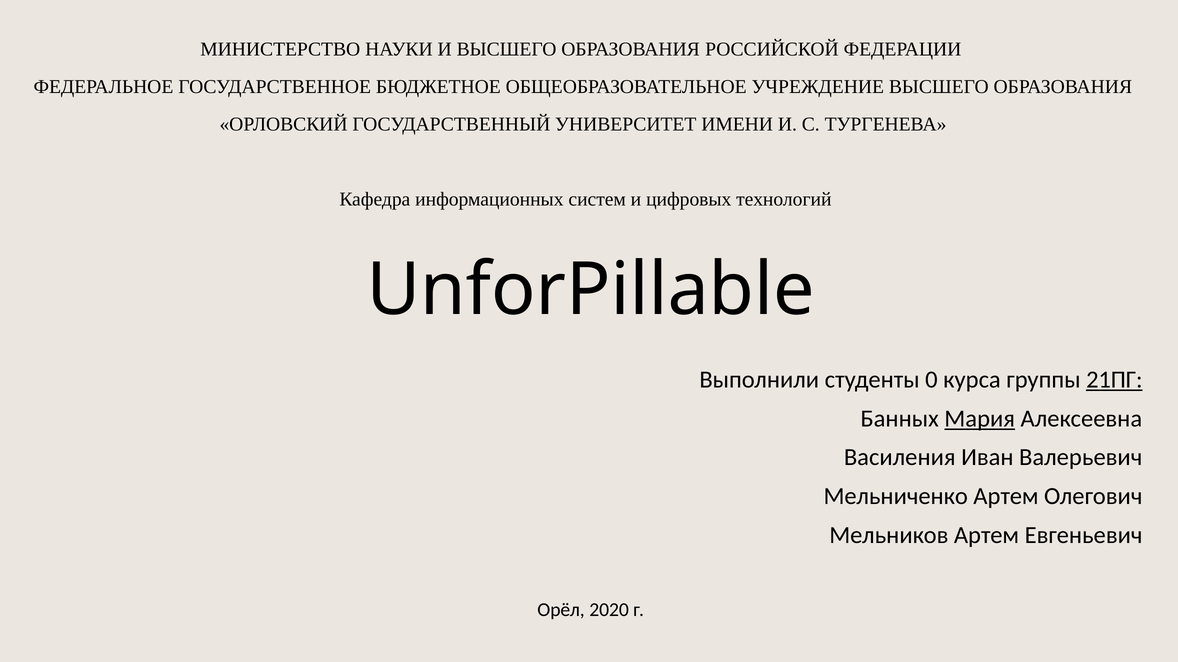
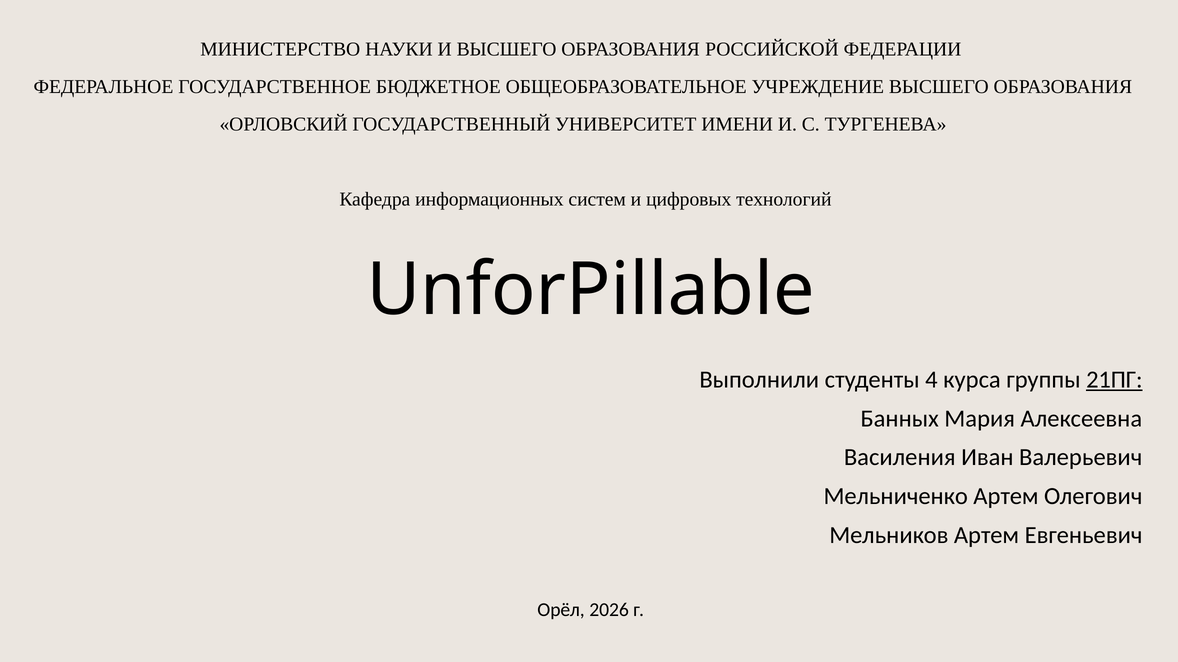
0: 0 -> 4
Мария underline: present -> none
2020: 2020 -> 2026
